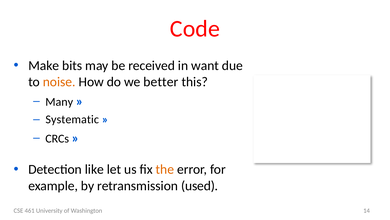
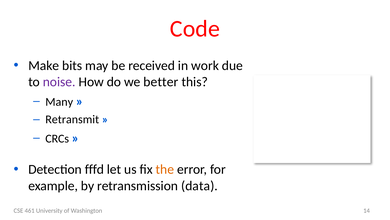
want: want -> work
noise colour: orange -> purple
Systematic: Systematic -> Retransmit
like: like -> fffd
used: used -> data
